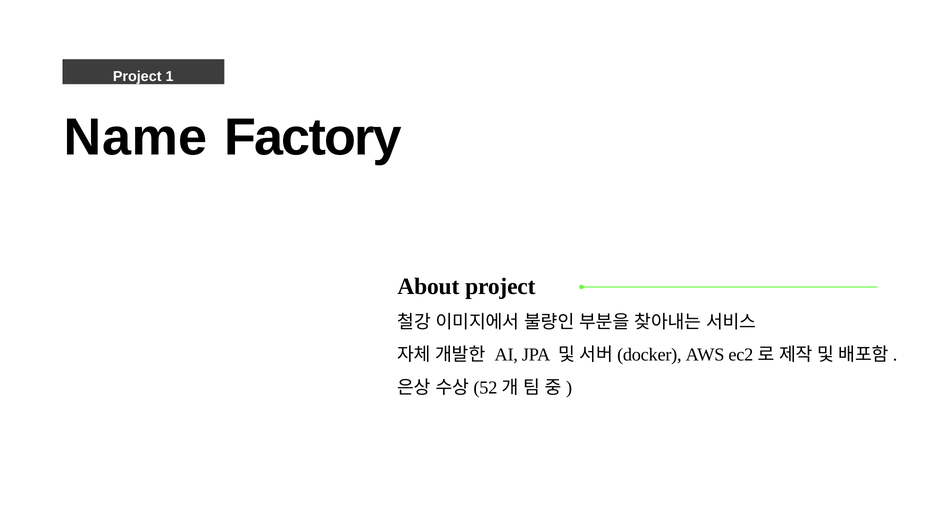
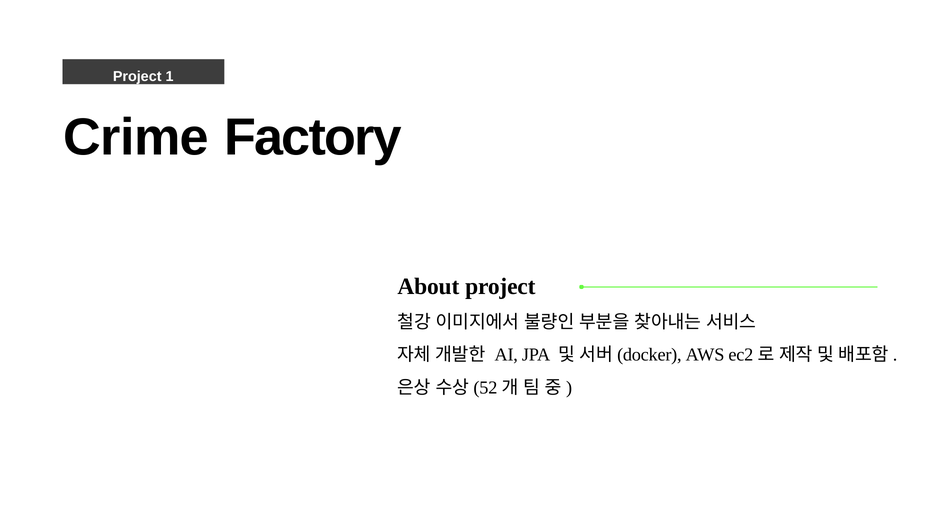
Name: Name -> Crime
